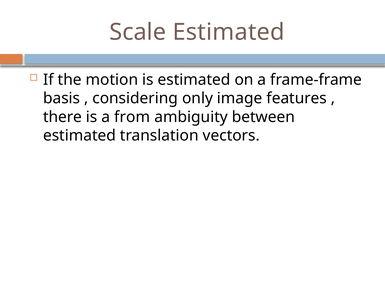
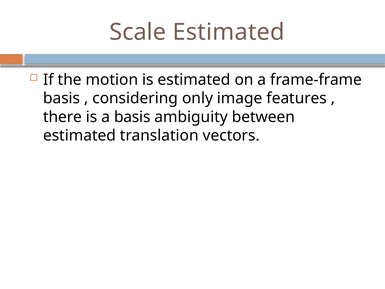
a from: from -> basis
